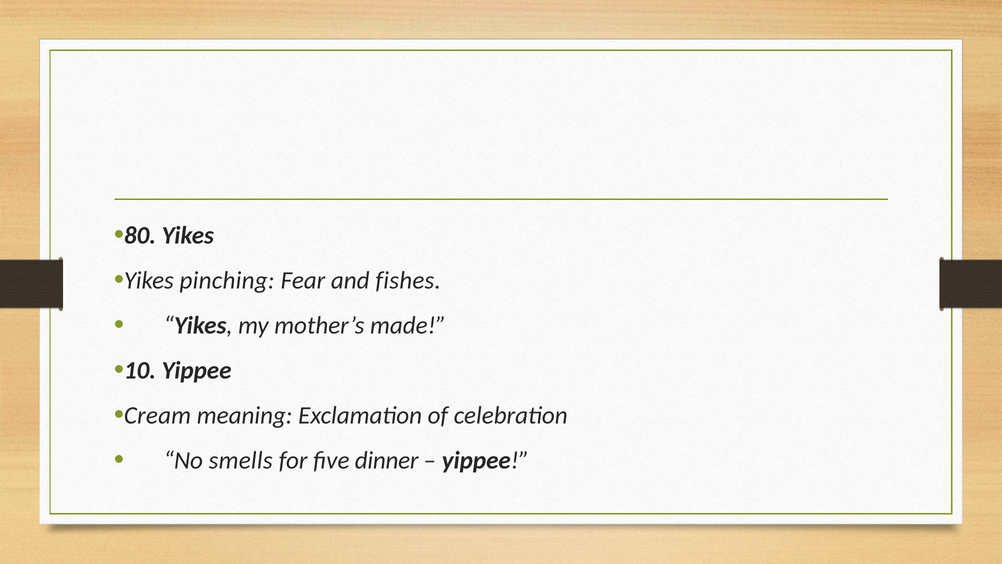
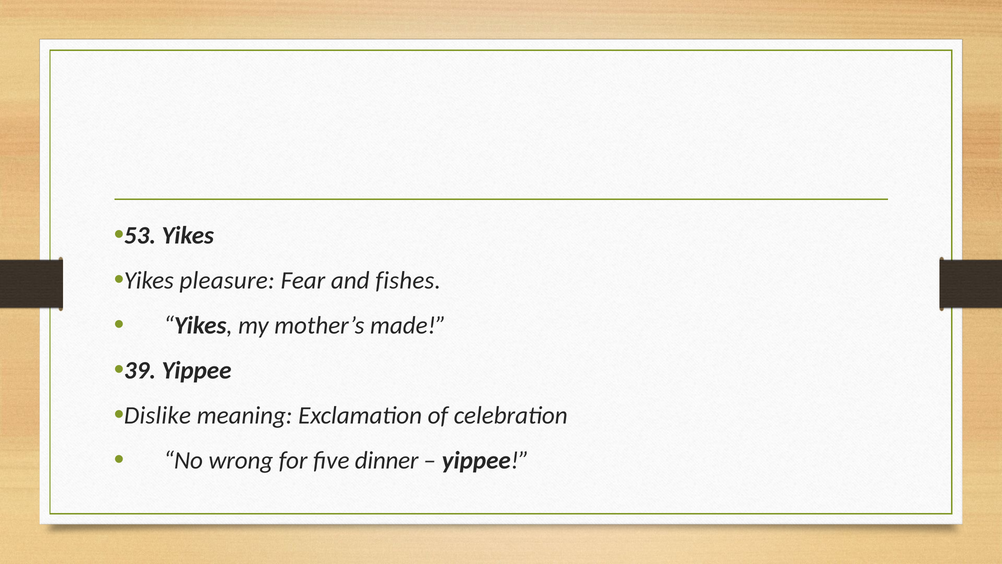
80: 80 -> 53
pinching: pinching -> pleasure
10: 10 -> 39
Cream: Cream -> Dislike
smells: smells -> wrong
